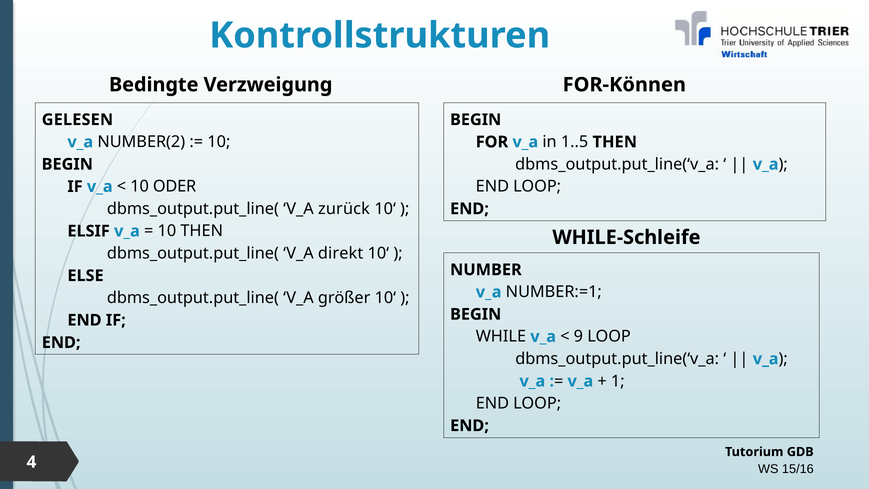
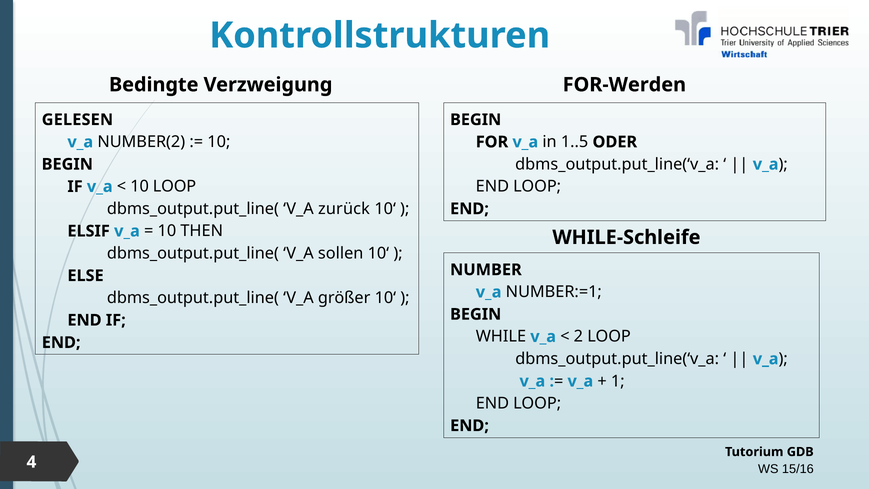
FOR-Können: FOR-Können -> FOR-Werden
1..5 THEN: THEN -> ODER
10 ODER: ODER -> LOOP
direkt: direkt -> sollen
9: 9 -> 2
